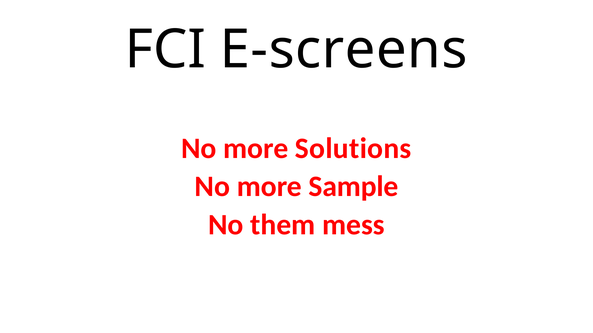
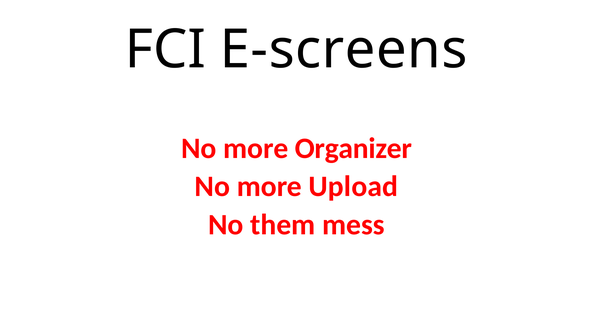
Solutions: Solutions -> Organizer
Sample: Sample -> Upload
